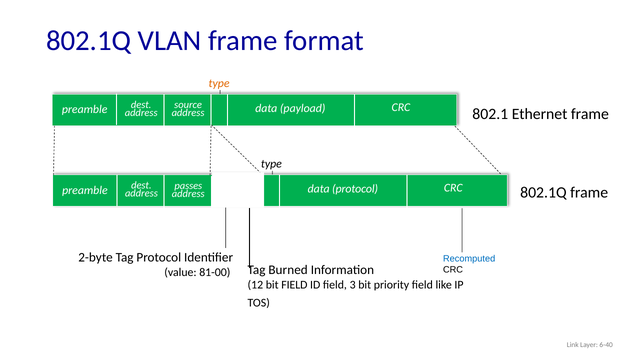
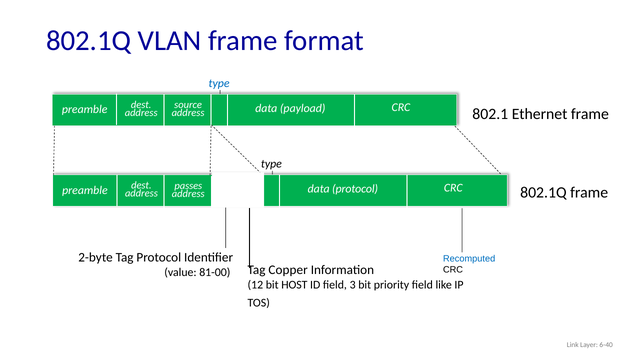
type at (219, 83) colour: orange -> blue
Burned: Burned -> Copper
bit FIELD: FIELD -> HOST
